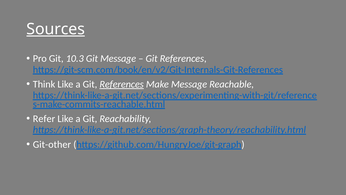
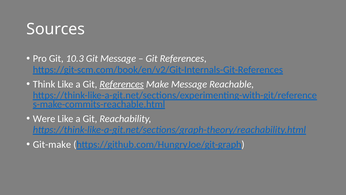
Sources underline: present -> none
Refer: Refer -> Were
Git-other: Git-other -> Git-make
